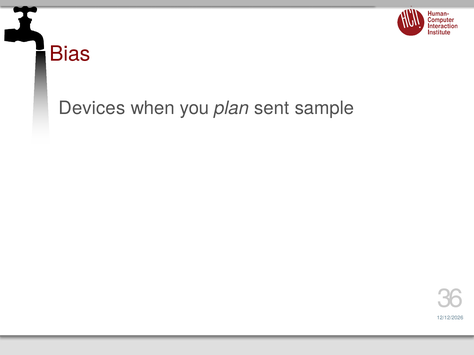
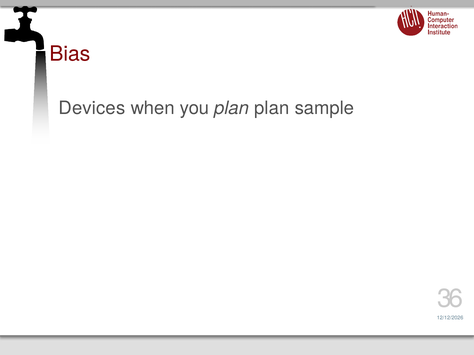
plan sent: sent -> plan
